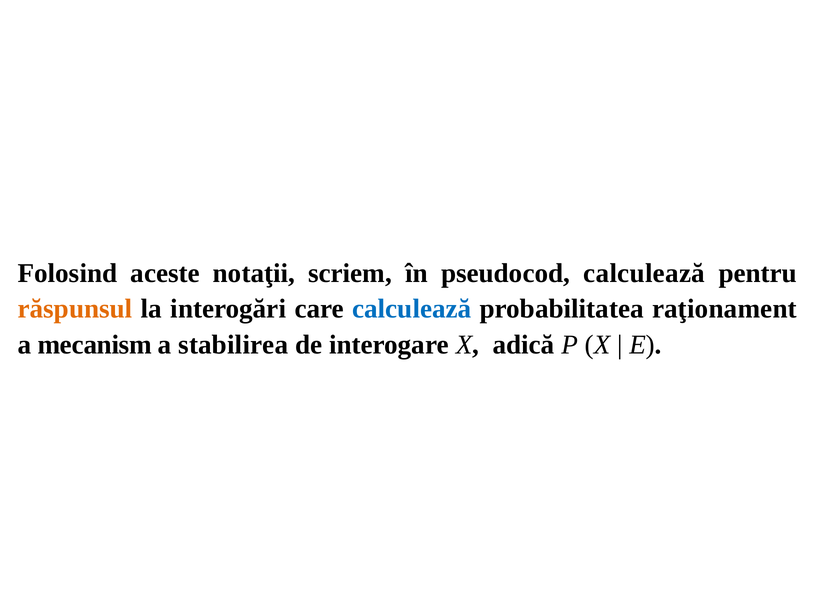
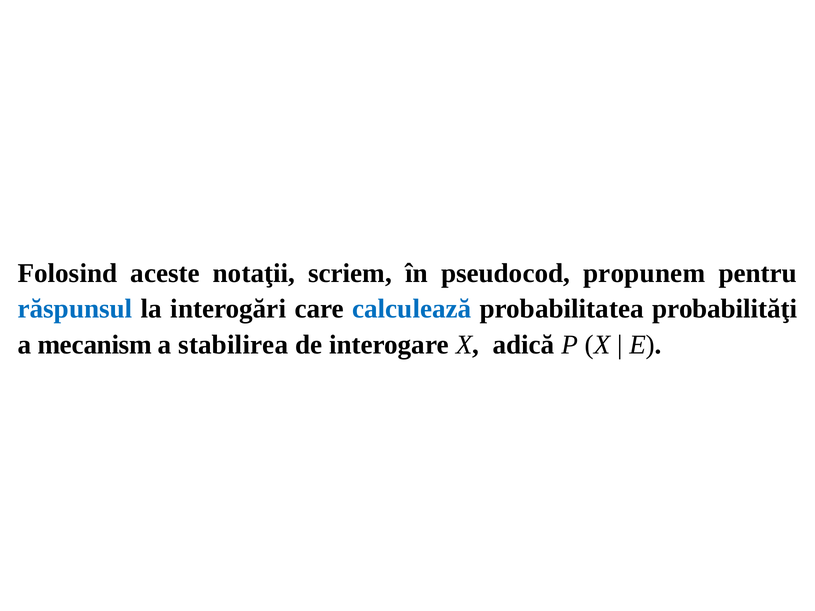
pseudocod calculează: calculează -> propunem
răspunsul colour: orange -> blue
raţionament: raţionament -> probabilităţi
